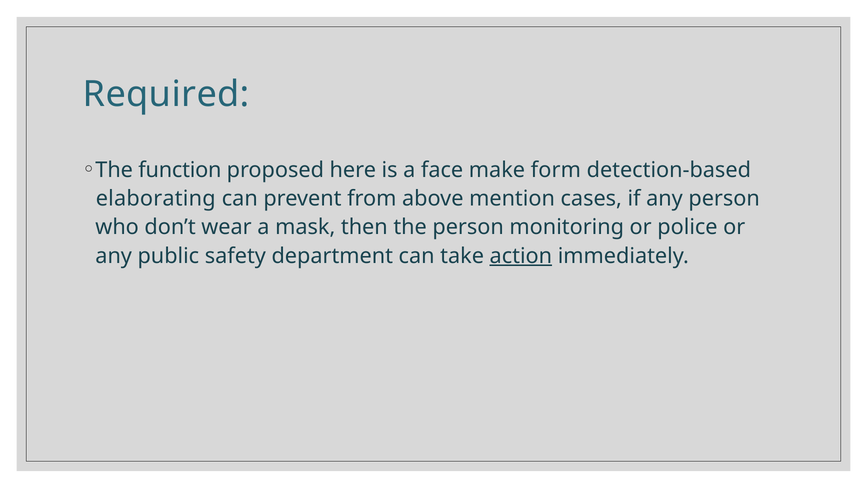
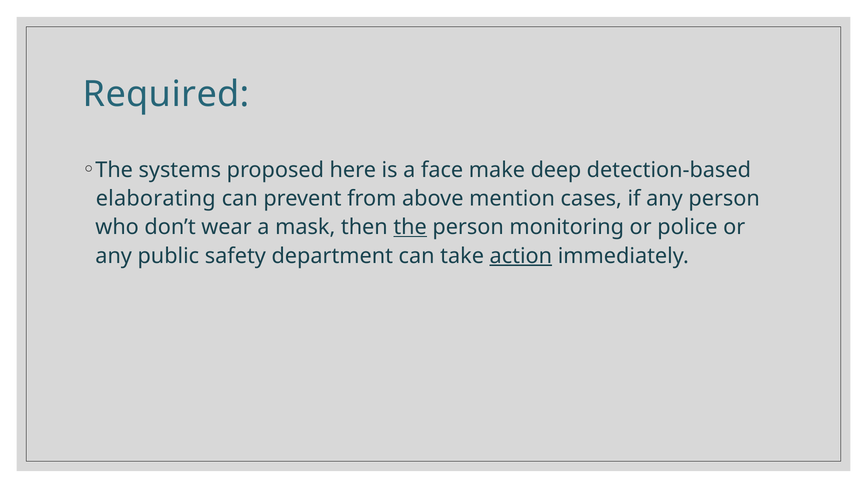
function: function -> systems
form: form -> deep
the at (410, 227) underline: none -> present
